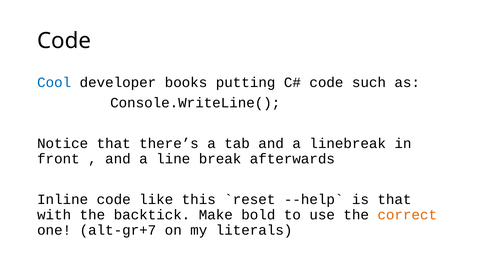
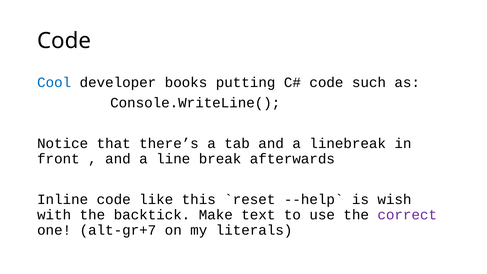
is that: that -> wish
bold: bold -> text
correct colour: orange -> purple
